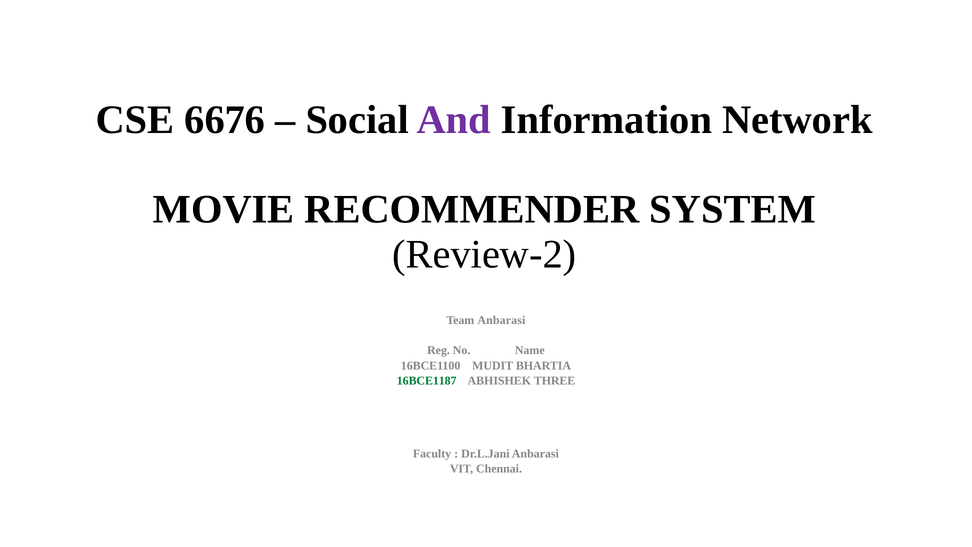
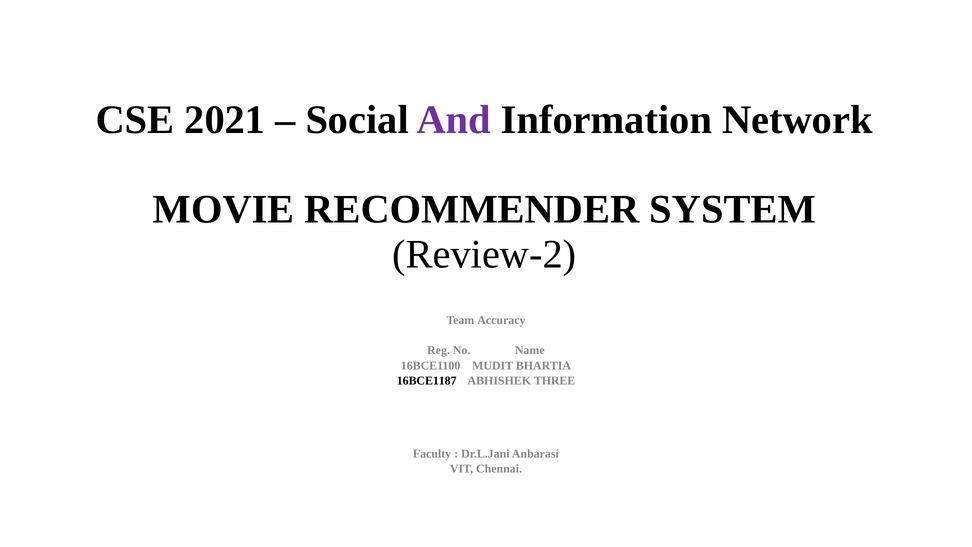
6676: 6676 -> 2021
Team Anbarasi: Anbarasi -> Accuracy
16BCE1187 colour: green -> black
